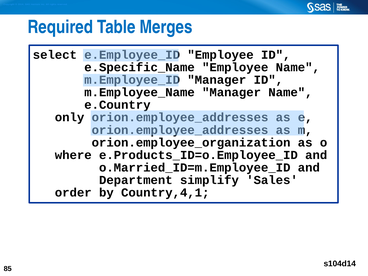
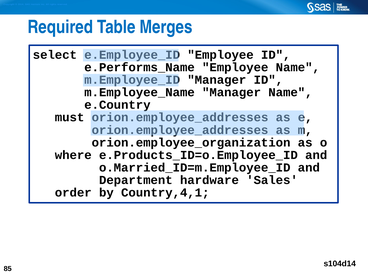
e.Specific_Name: e.Specific_Name -> e.Performs_Name
only: only -> must
simplify: simplify -> hardware
